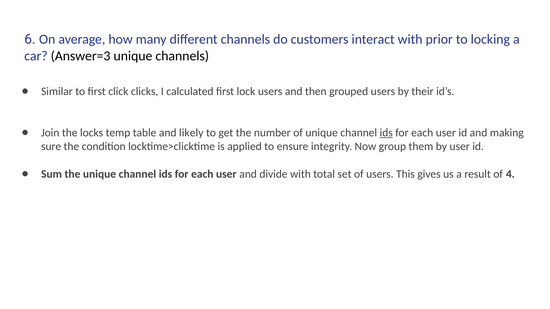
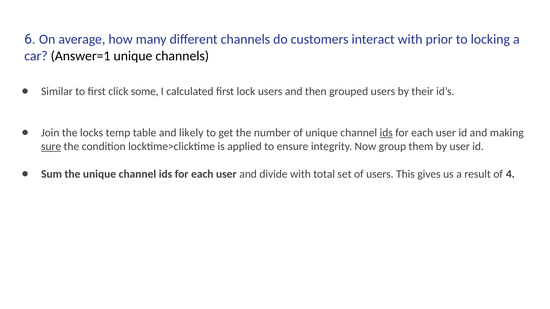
Answer=3: Answer=3 -> Answer=1
clicks: clicks -> some
sure underline: none -> present
